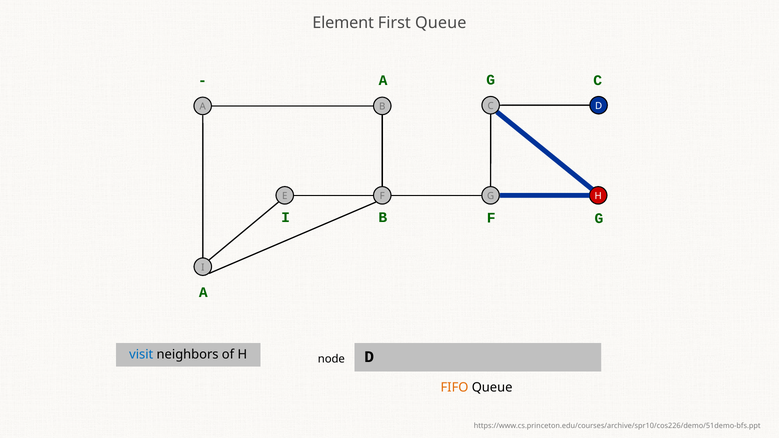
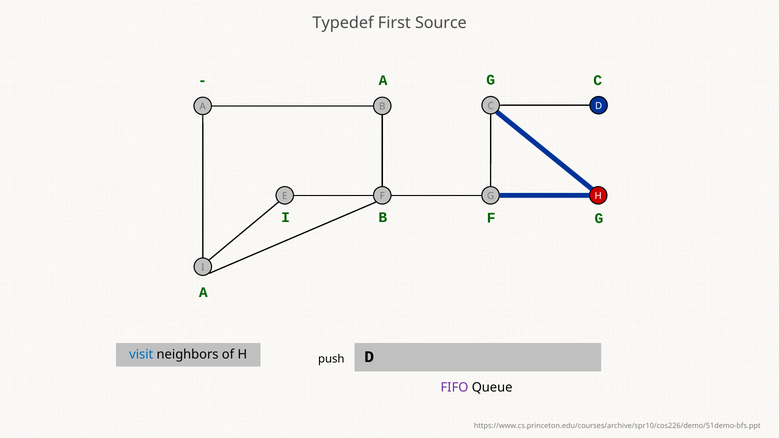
Element: Element -> Typedef
First Queue: Queue -> Source
node: node -> push
FIFO colour: orange -> purple
